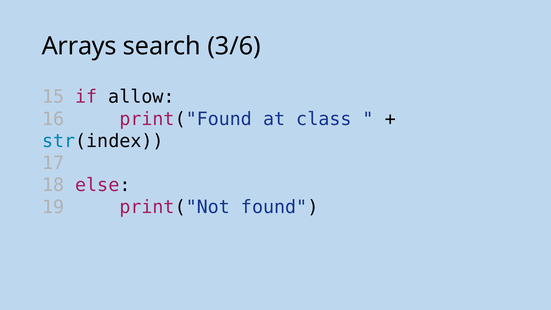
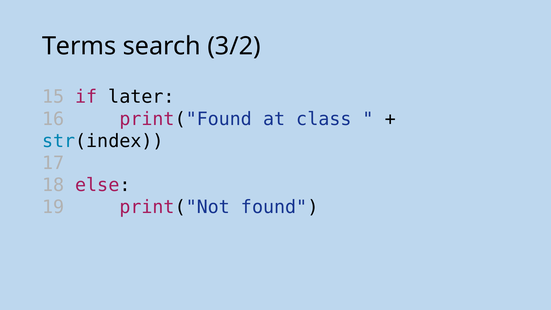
Arrays: Arrays -> Terms
3/6: 3/6 -> 3/2
allow: allow -> later
